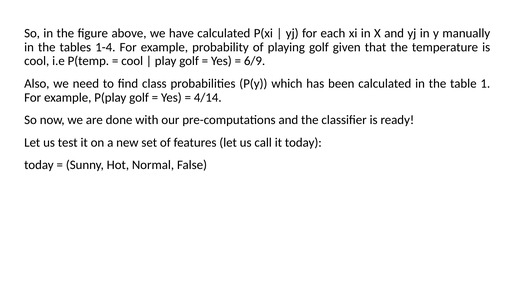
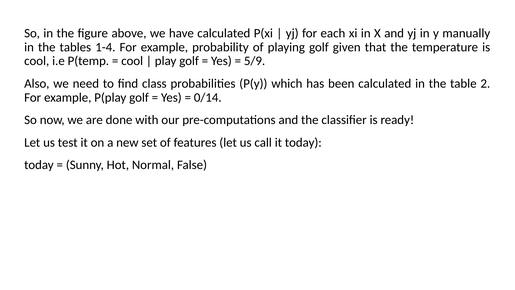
6/9: 6/9 -> 5/9
1: 1 -> 2
4/14: 4/14 -> 0/14
